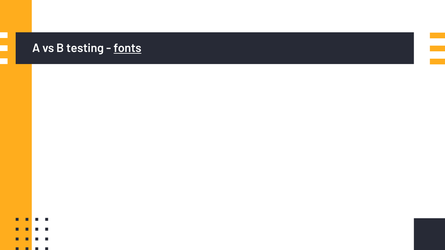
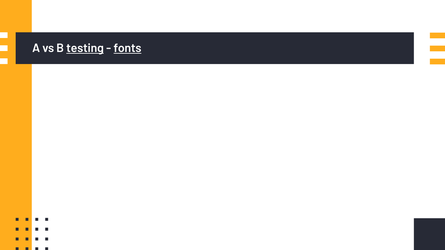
testing underline: none -> present
